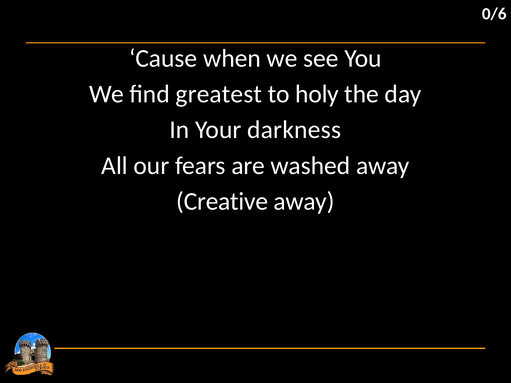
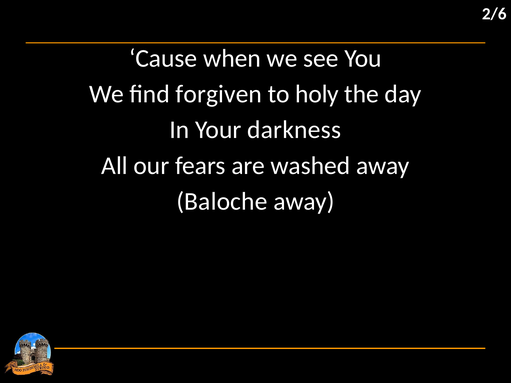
0/6: 0/6 -> 2/6
greatest: greatest -> forgiven
Creative: Creative -> Baloche
